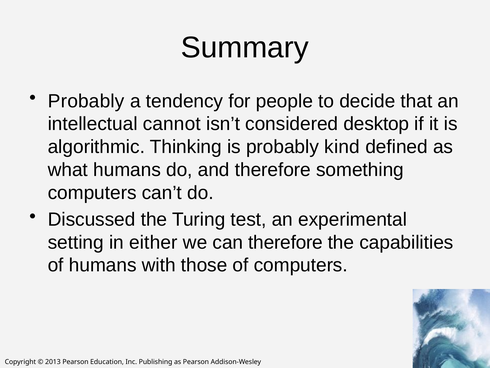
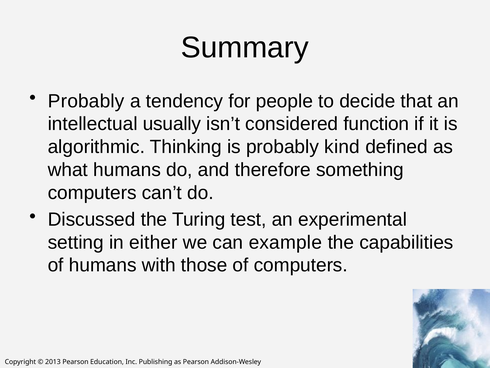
cannot: cannot -> usually
desktop: desktop -> function
can therefore: therefore -> example
